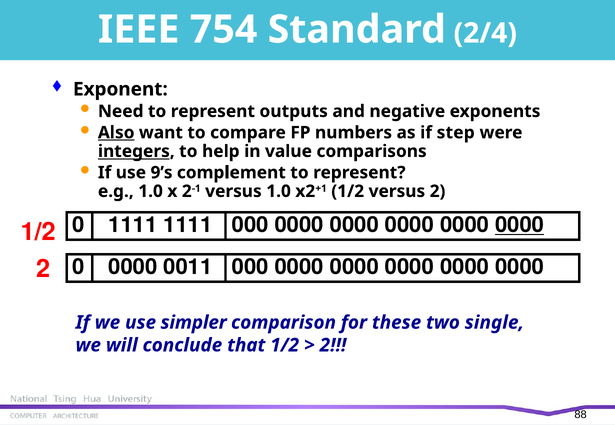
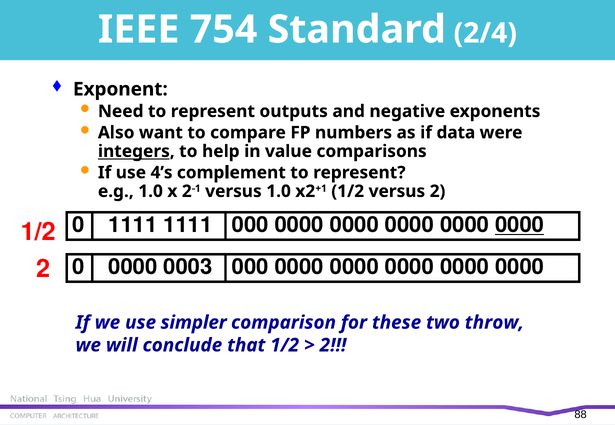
Also underline: present -> none
step: step -> data
9’s: 9’s -> 4’s
0011: 0011 -> 0003
single: single -> throw
